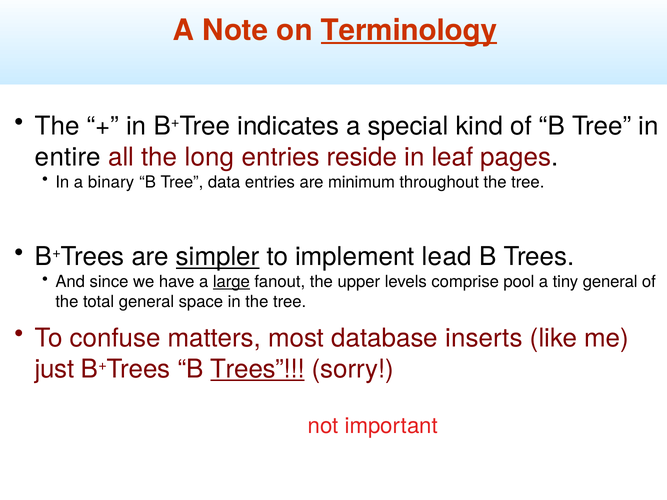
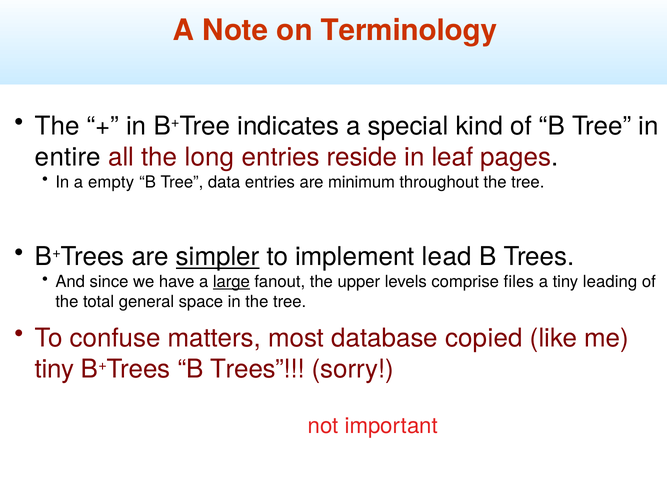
Terminology underline: present -> none
binary: binary -> empty
pool: pool -> files
tiny general: general -> leading
inserts: inserts -> copied
just at (54, 369): just -> tiny
Trees at (258, 369) underline: present -> none
